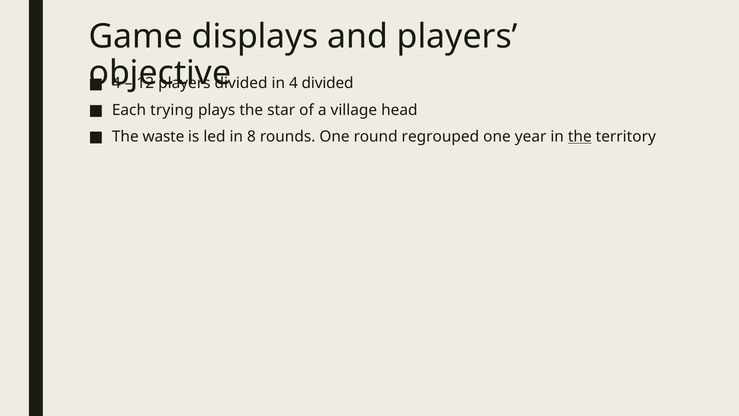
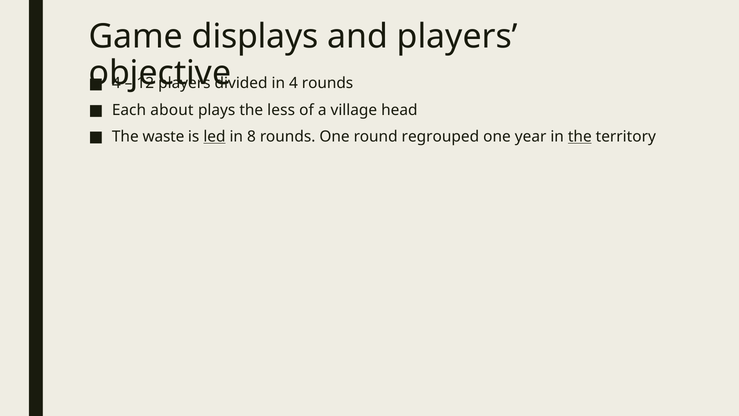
4 divided: divided -> rounds
trying: trying -> about
star: star -> less
led underline: none -> present
